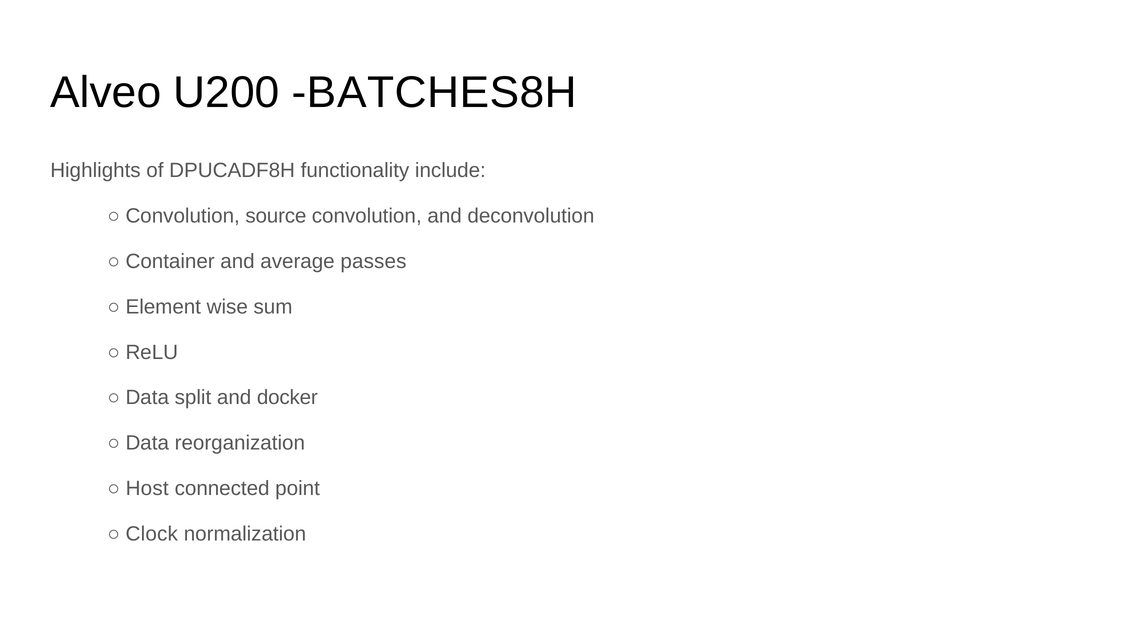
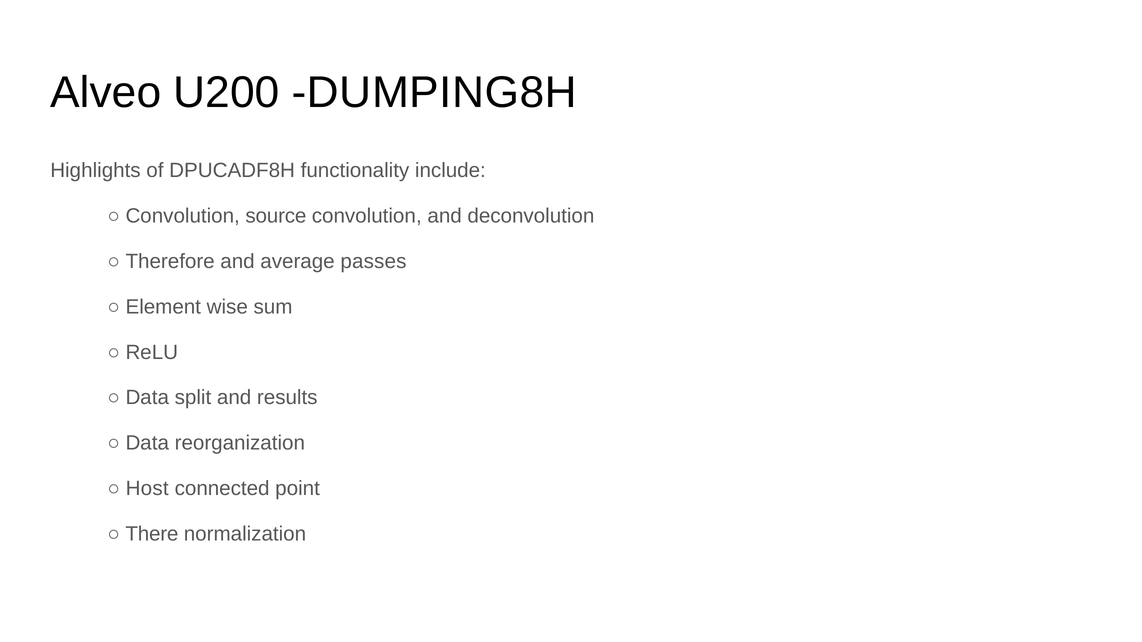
BATCHES8H: BATCHES8H -> DUMPING8H
Container: Container -> Therefore
docker: docker -> results
Clock: Clock -> There
